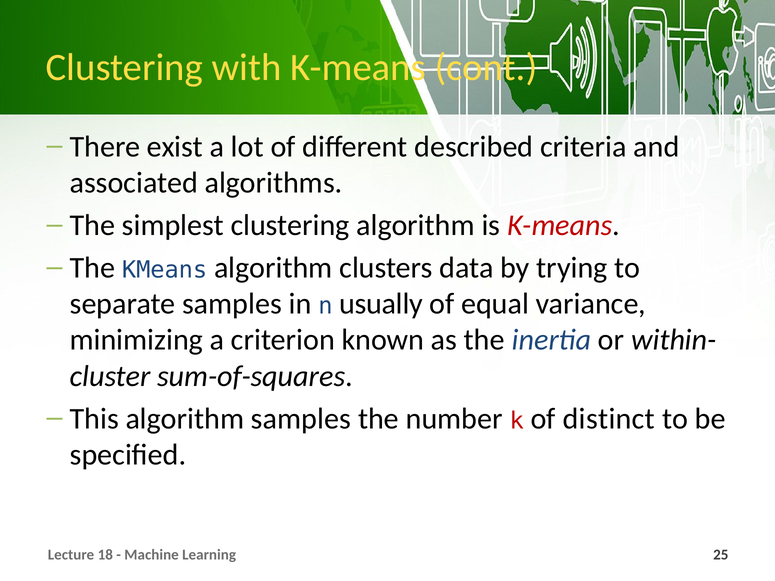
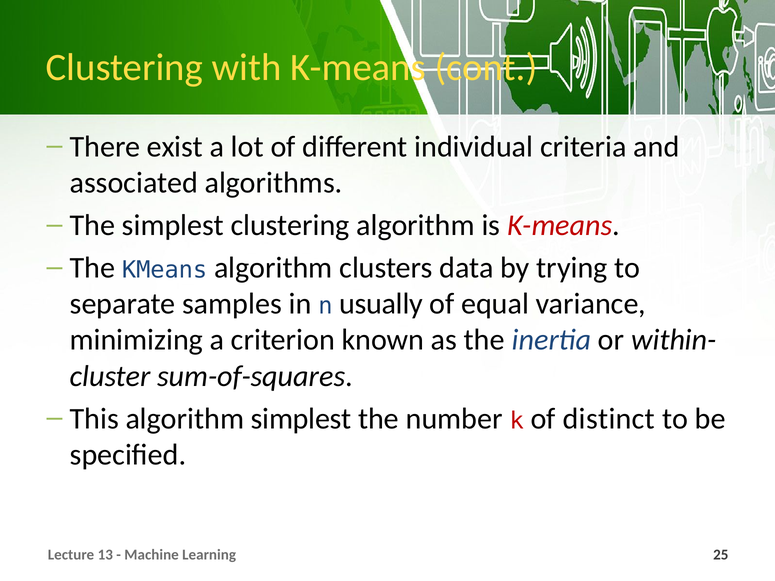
described: described -> individual
algorithm samples: samples -> simplest
18: 18 -> 13
